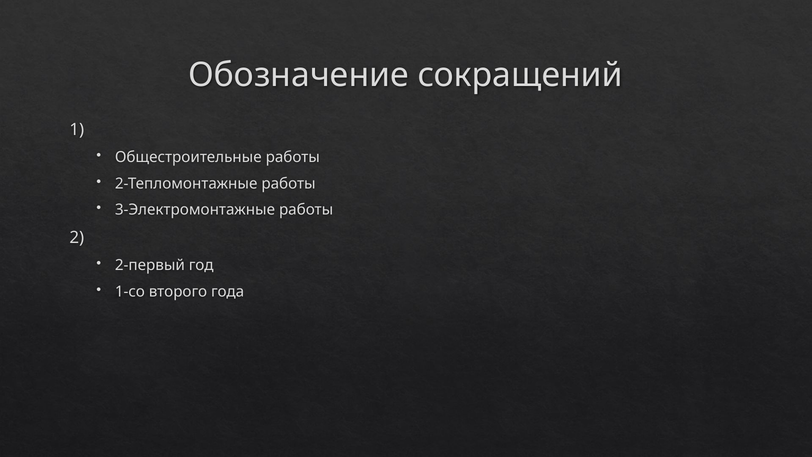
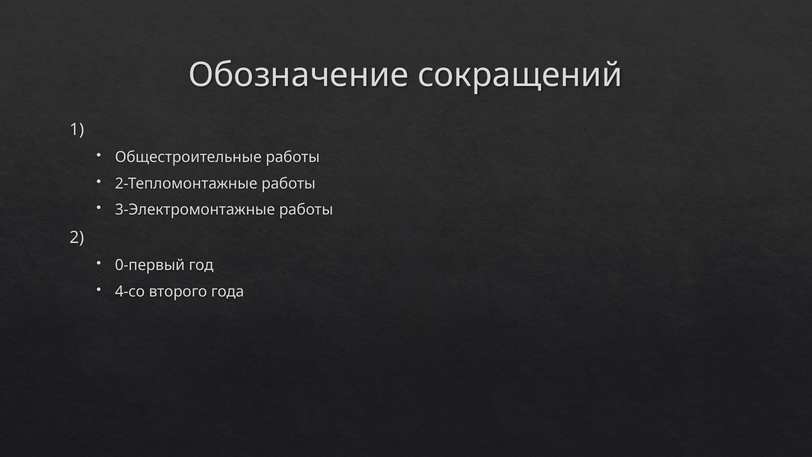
2-первый: 2-первый -> 0-первый
1-со: 1-со -> 4-со
